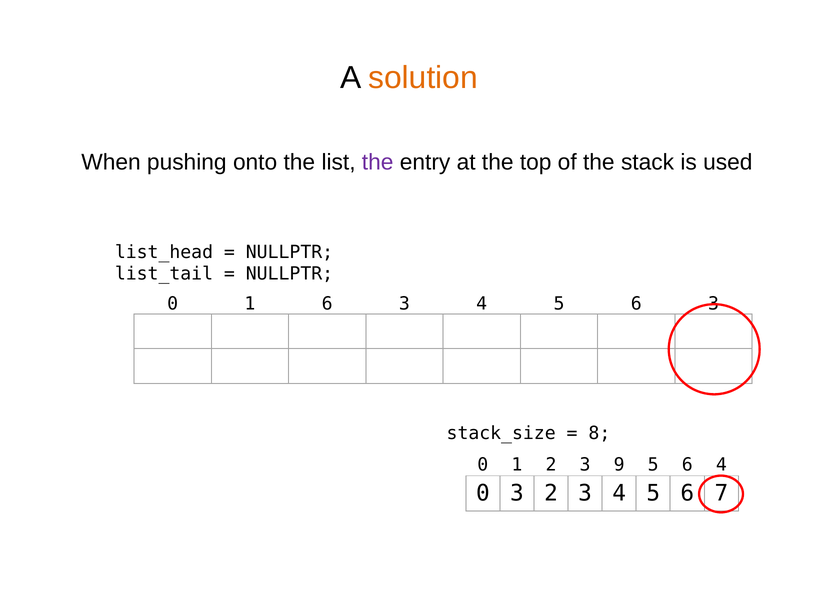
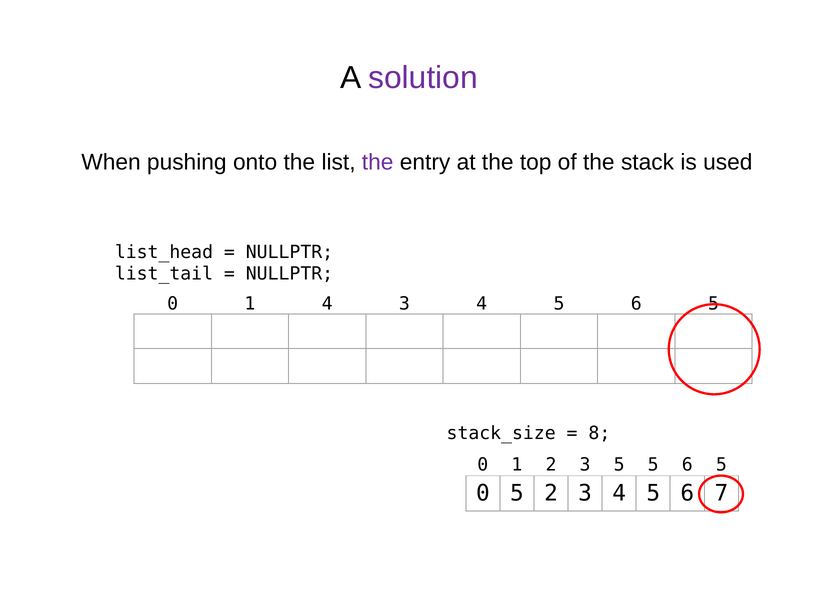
solution colour: orange -> purple
1 6: 6 -> 4
4 5 6 3: 3 -> 5
3 9: 9 -> 5
4 at (721, 465): 4 -> 5
0 3: 3 -> 5
